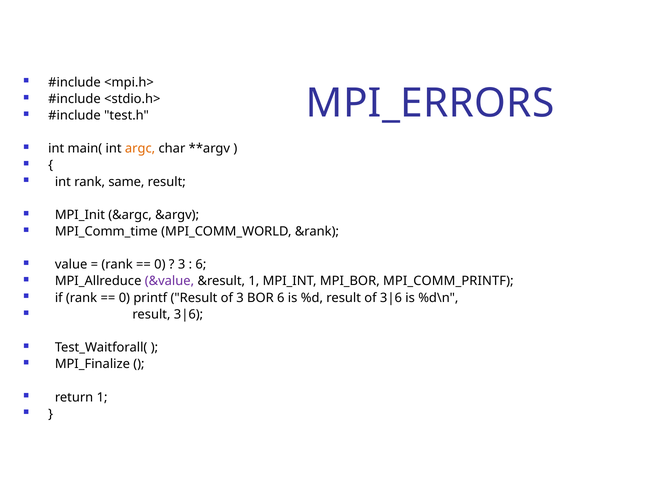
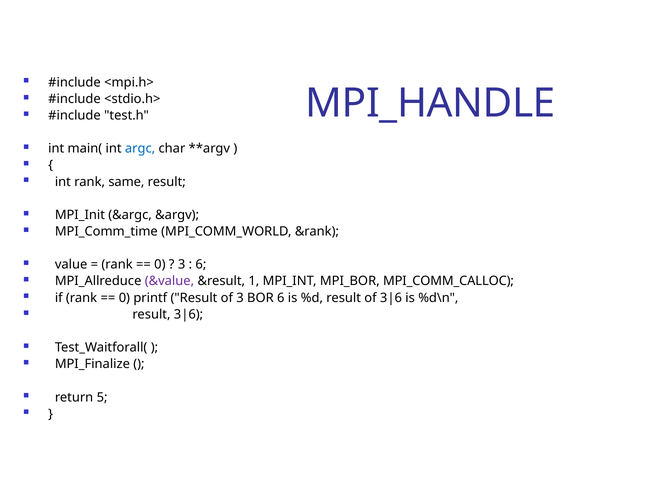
MPI_ERRORS: MPI_ERRORS -> MPI_HANDLE
argc colour: orange -> blue
MPI_COMM_PRINTF: MPI_COMM_PRINTF -> MPI_COMM_CALLOC
return 1: 1 -> 5
